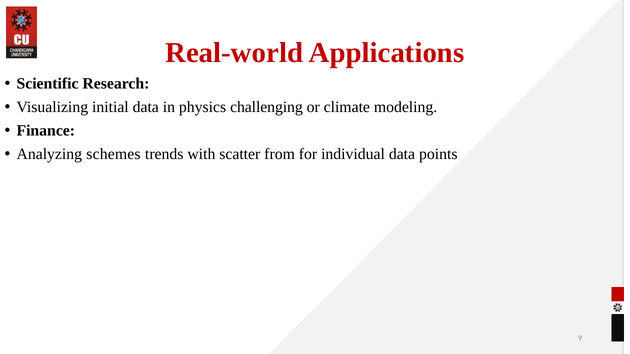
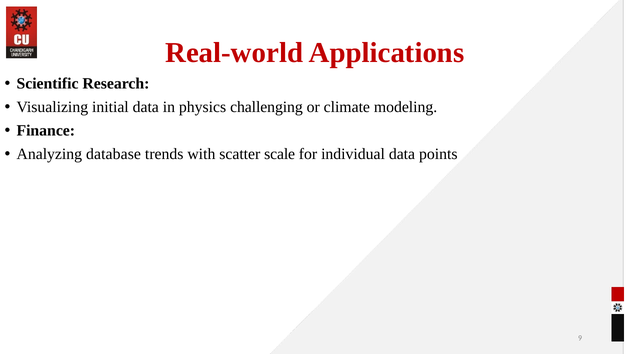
schemes: schemes -> database
from: from -> scale
